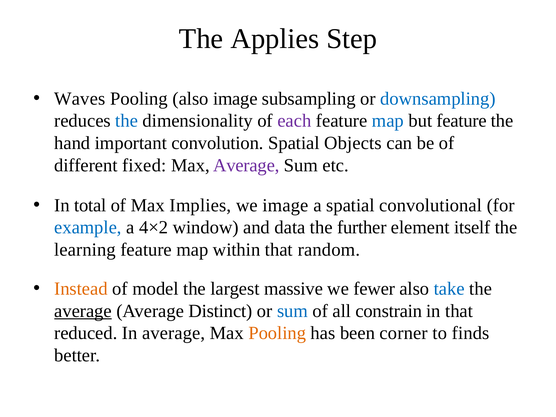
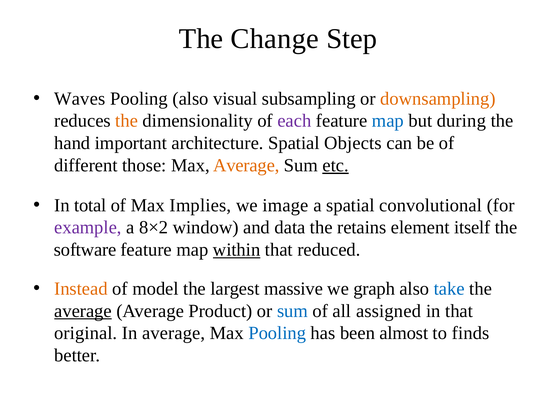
Applies: Applies -> Change
also image: image -> visual
downsampling colour: blue -> orange
the at (127, 121) colour: blue -> orange
but feature: feature -> during
convolution: convolution -> architecture
fixed: fixed -> those
Average at (246, 165) colour: purple -> orange
etc underline: none -> present
example colour: blue -> purple
4×2: 4×2 -> 8×2
further: further -> retains
learning: learning -> software
within underline: none -> present
random: random -> reduced
fewer: fewer -> graph
Distinct: Distinct -> Product
constrain: constrain -> assigned
reduced: reduced -> original
Pooling at (277, 333) colour: orange -> blue
corner: corner -> almost
